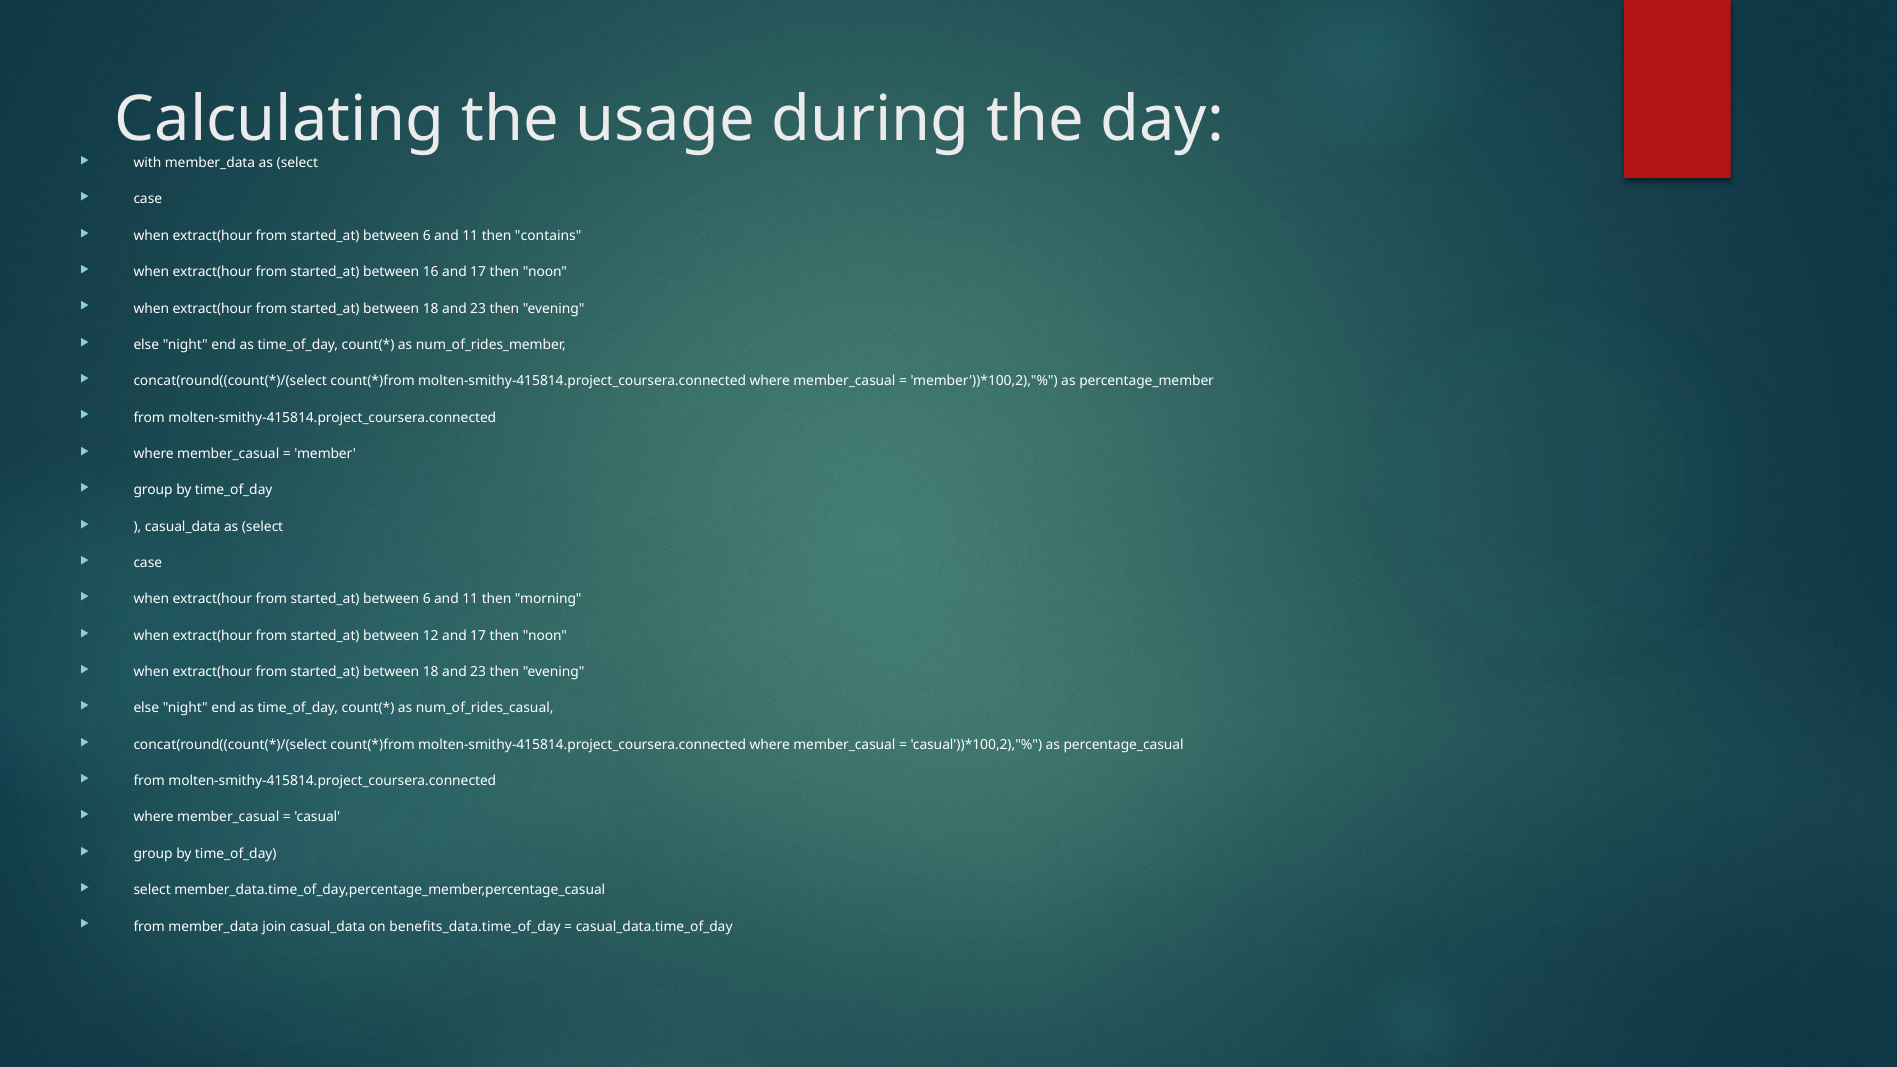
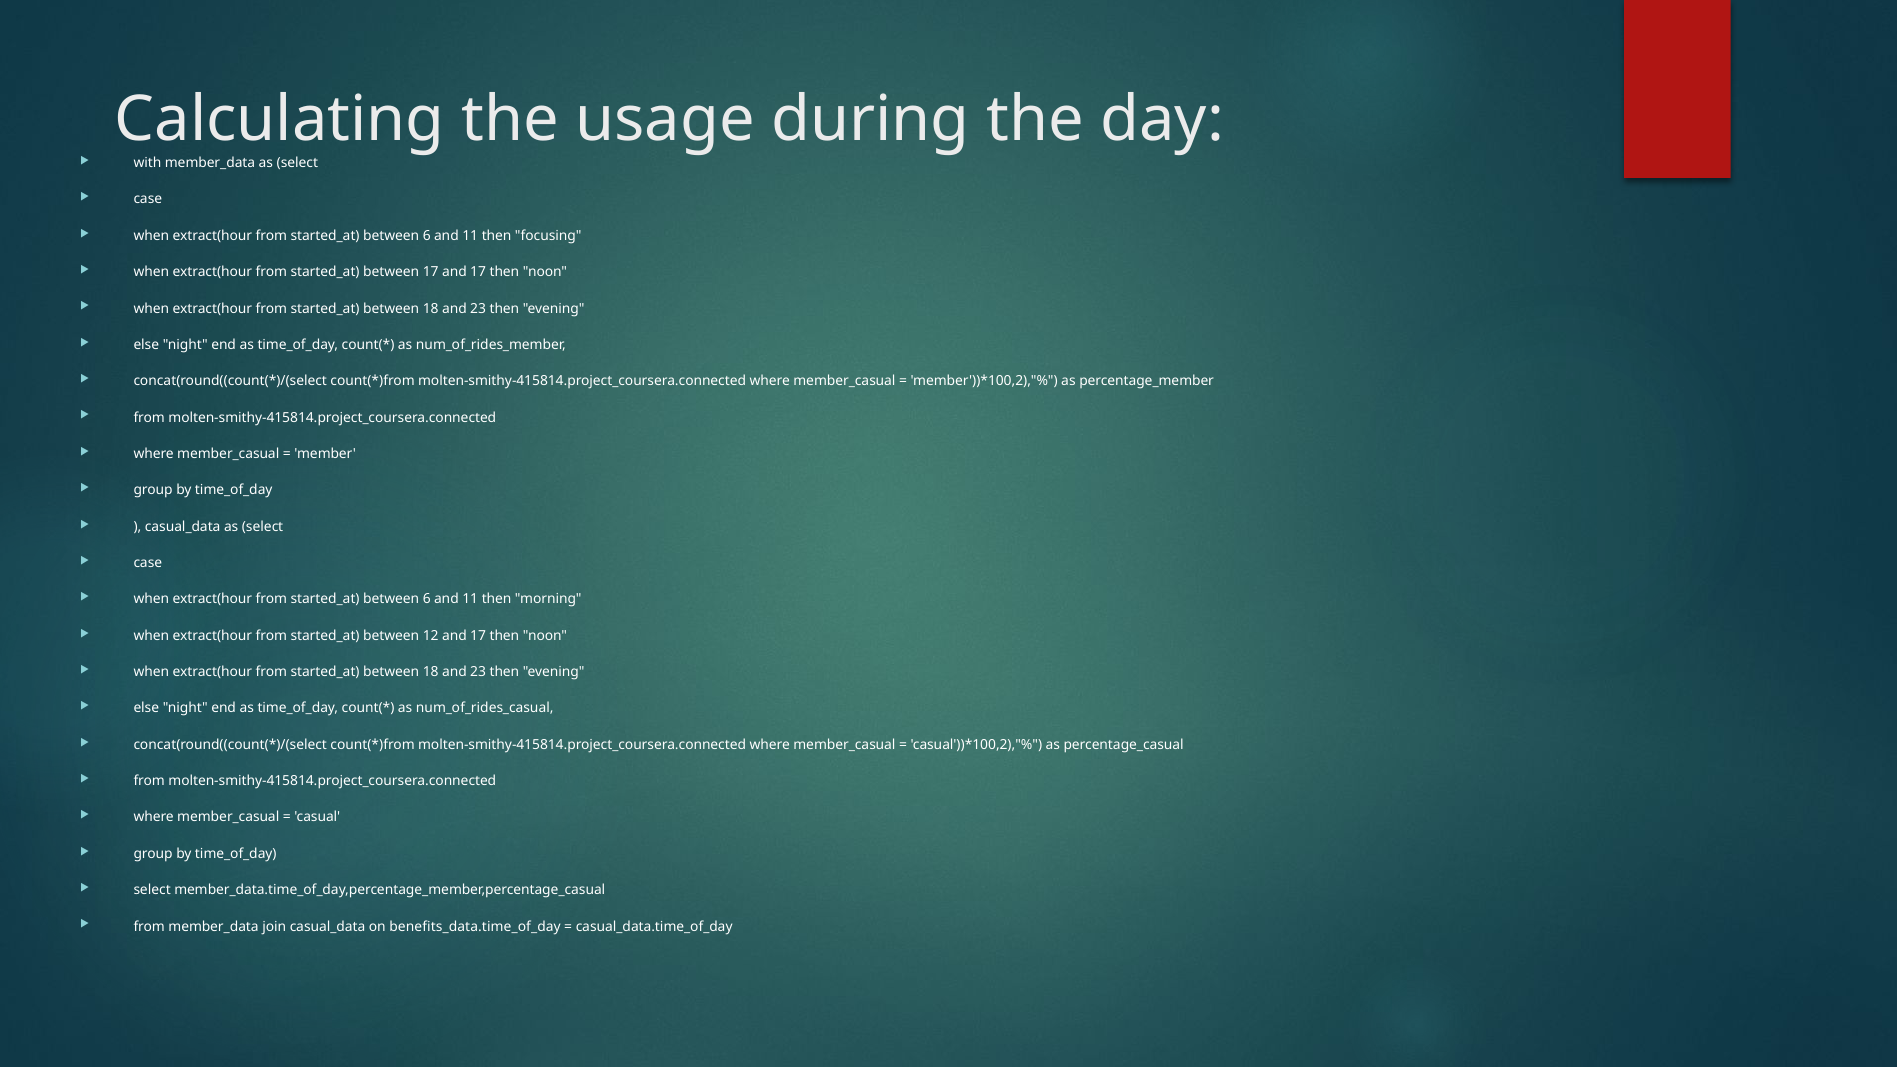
contains: contains -> focusing
between 16: 16 -> 17
